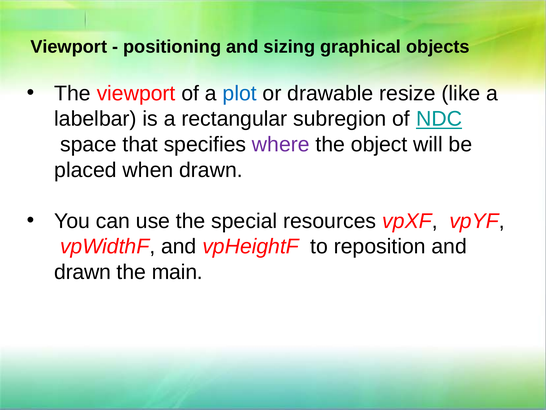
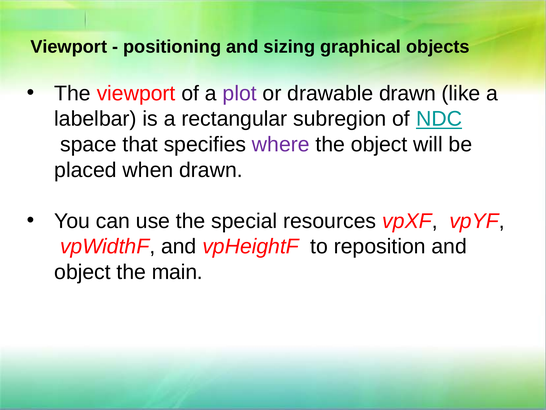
plot colour: blue -> purple
drawable resize: resize -> drawn
drawn at (83, 272): drawn -> object
